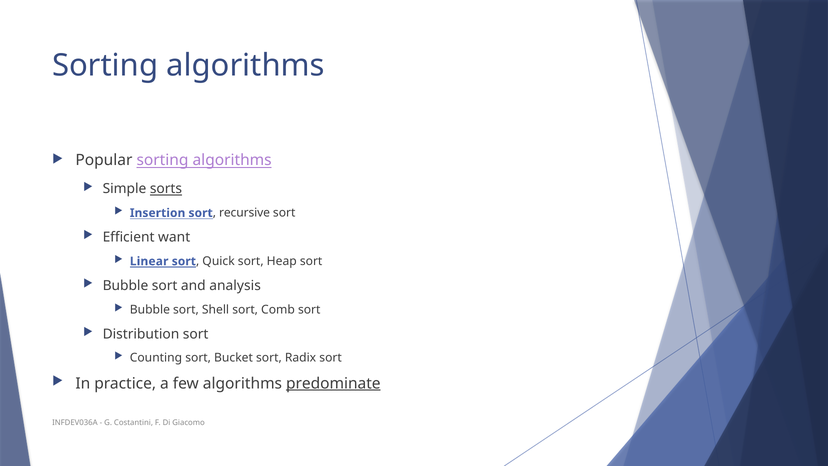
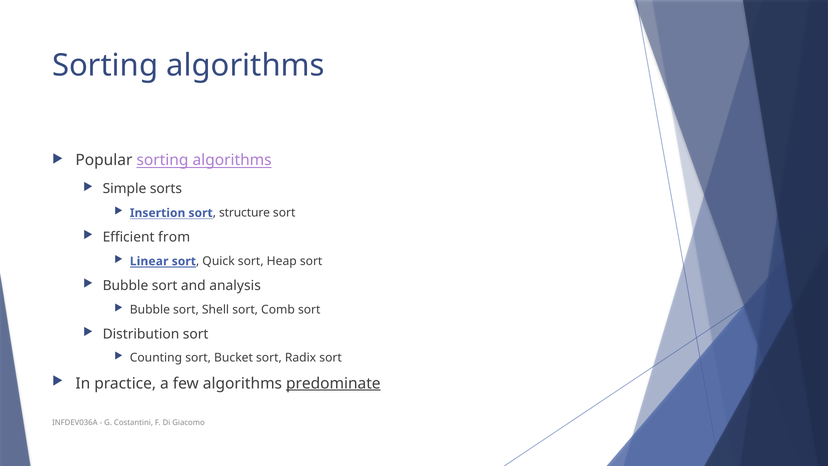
sorts underline: present -> none
recursive: recursive -> structure
want: want -> from
